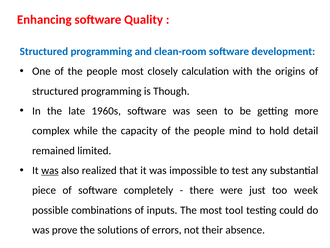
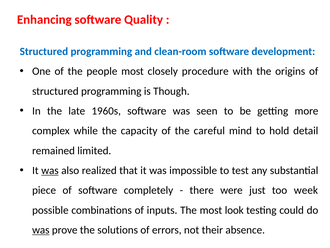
calculation: calculation -> procedure
capacity of the people: people -> careful
tool: tool -> look
was at (41, 230) underline: none -> present
